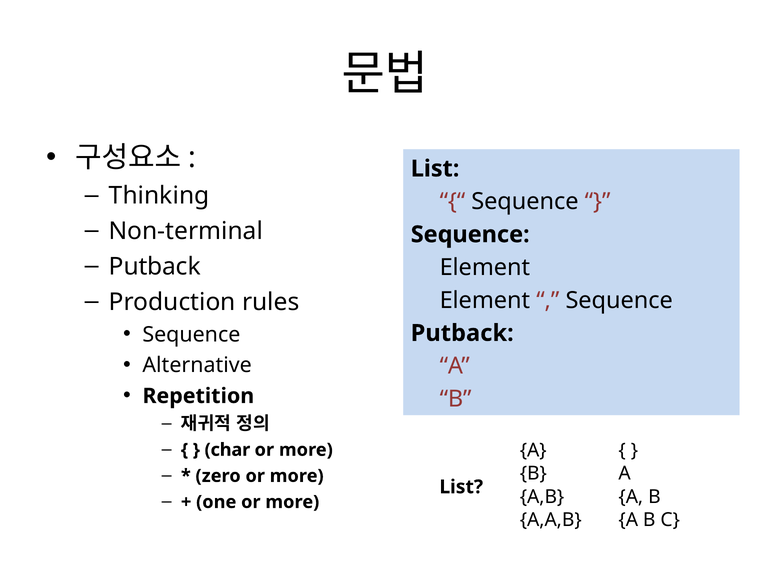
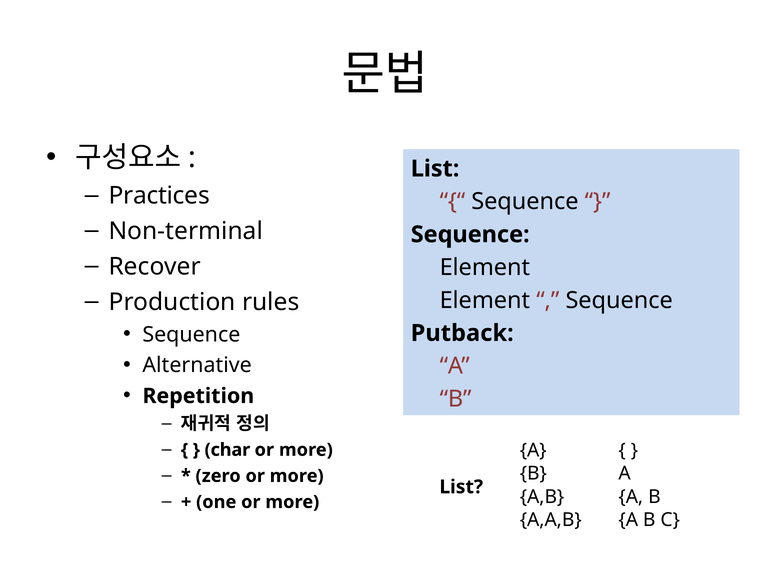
Thinking: Thinking -> Practices
Putback at (155, 267): Putback -> Recover
